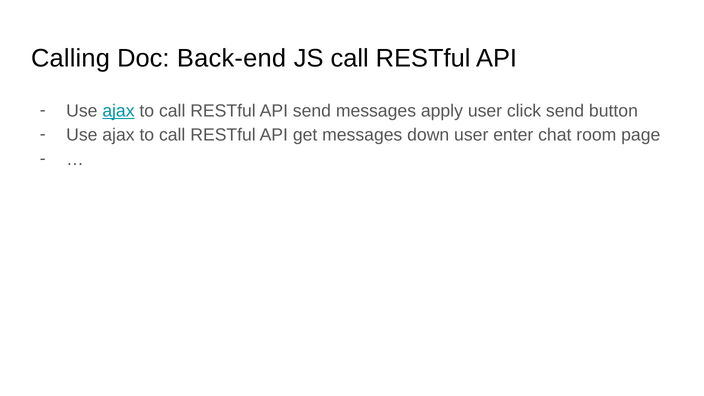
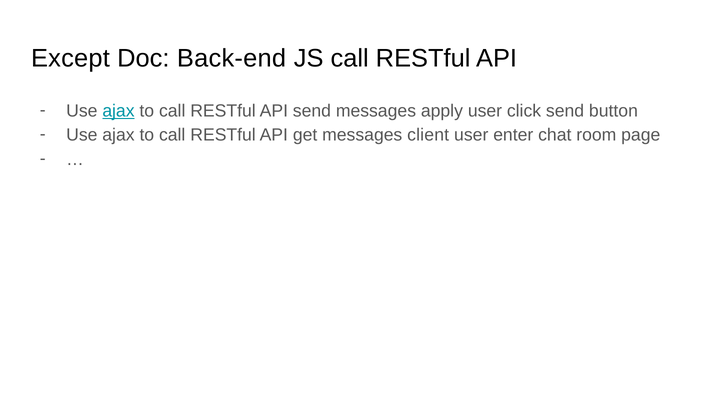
Calling: Calling -> Except
down: down -> client
